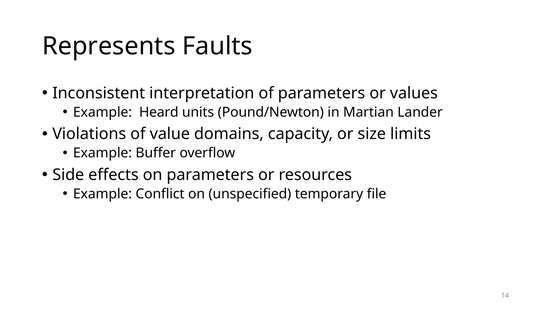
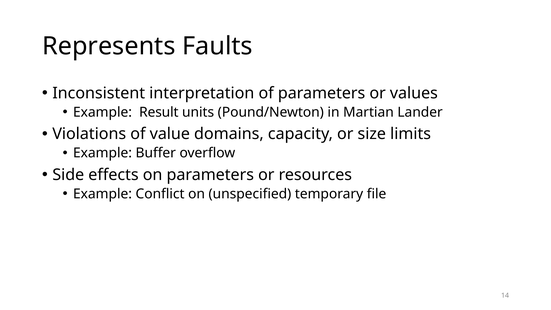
Heard: Heard -> Result
